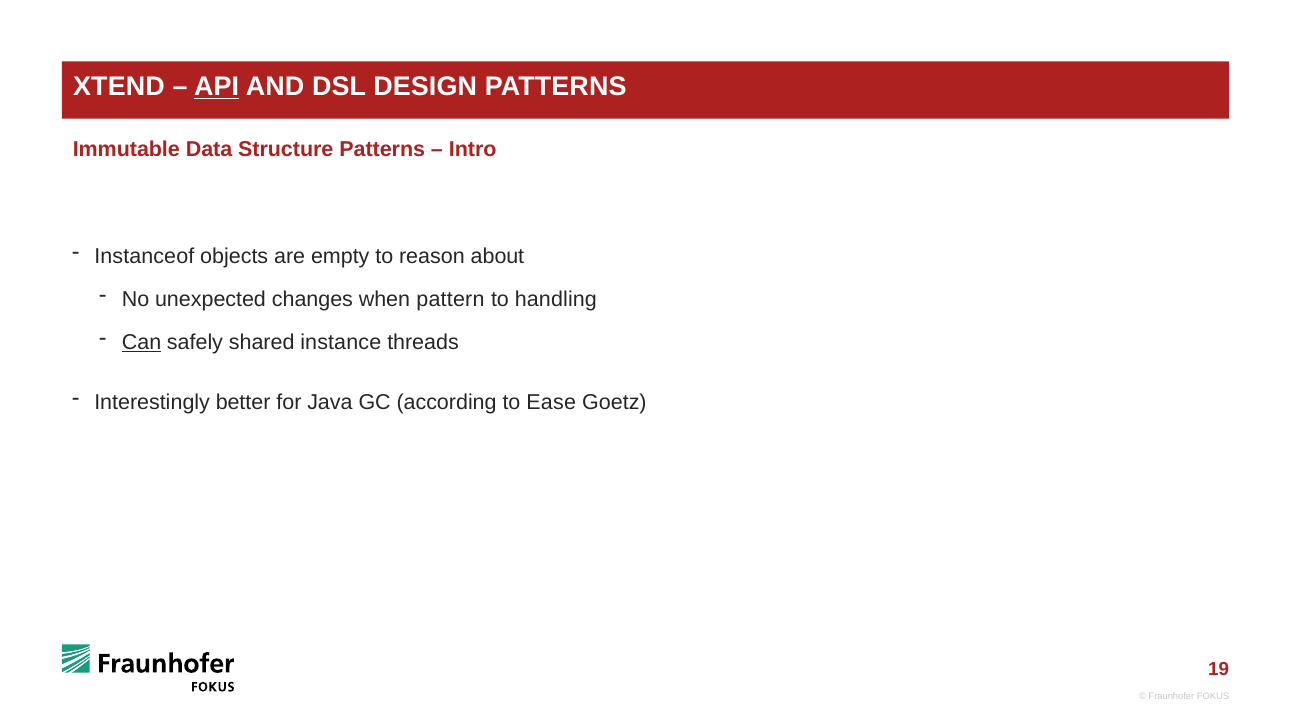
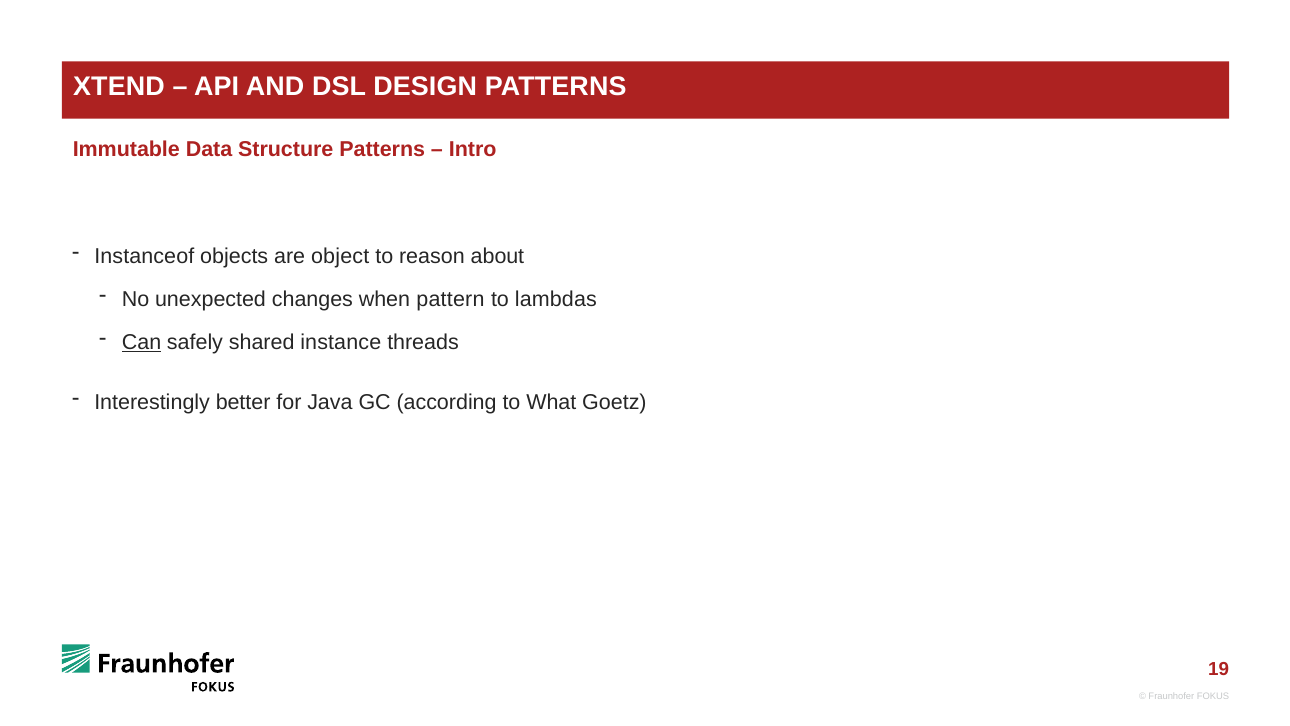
API underline: present -> none
empty: empty -> object
handling: handling -> lambdas
Ease: Ease -> What
